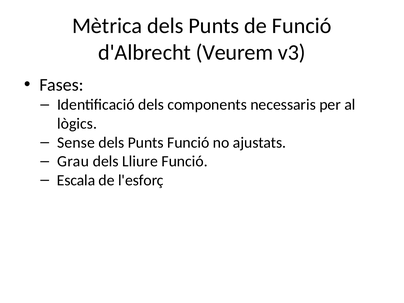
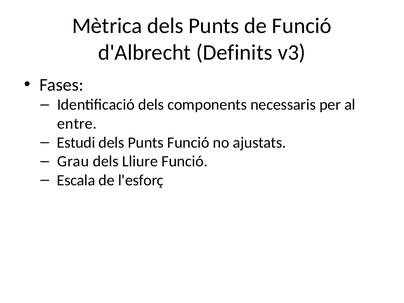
Veurem: Veurem -> Definits
lògics: lògics -> entre
Sense: Sense -> Estudi
